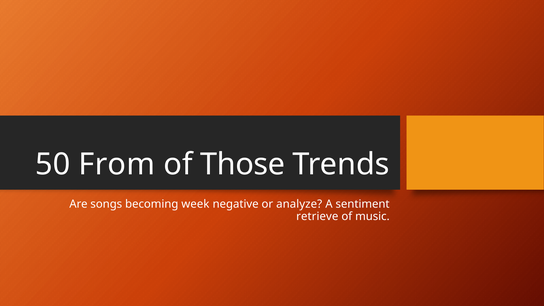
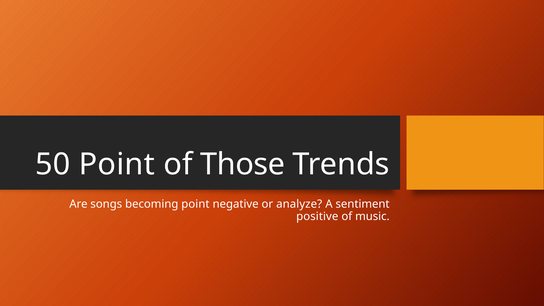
50 From: From -> Point
becoming week: week -> point
retrieve: retrieve -> positive
